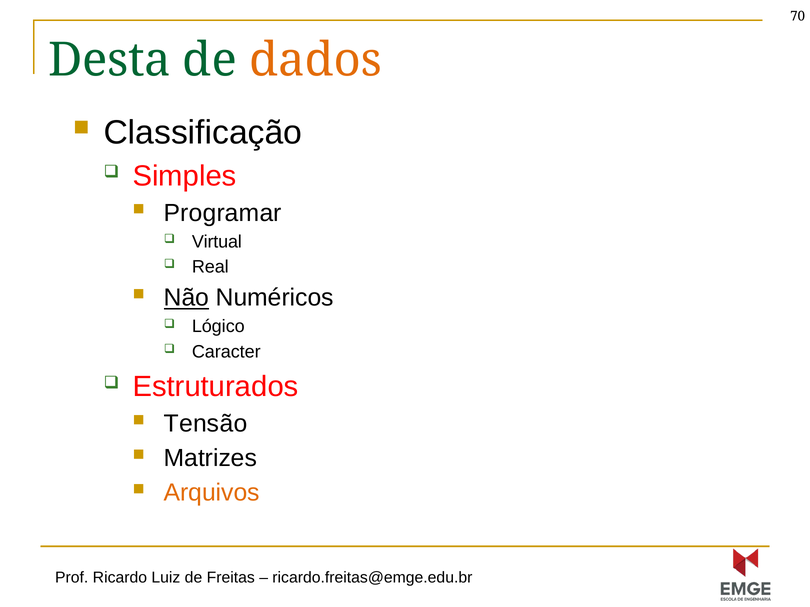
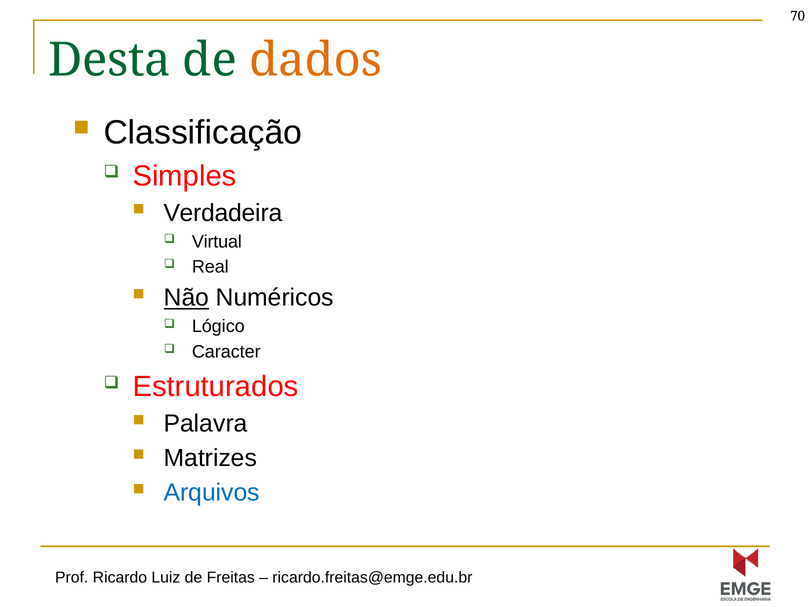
Programar: Programar -> Verdadeira
Tensão: Tensão -> Palavra
Arquivos colour: orange -> blue
